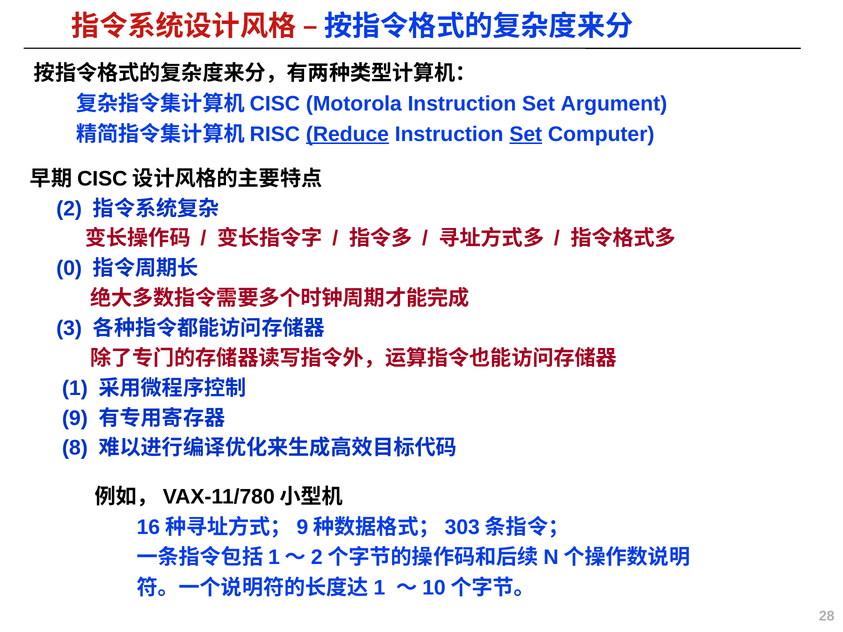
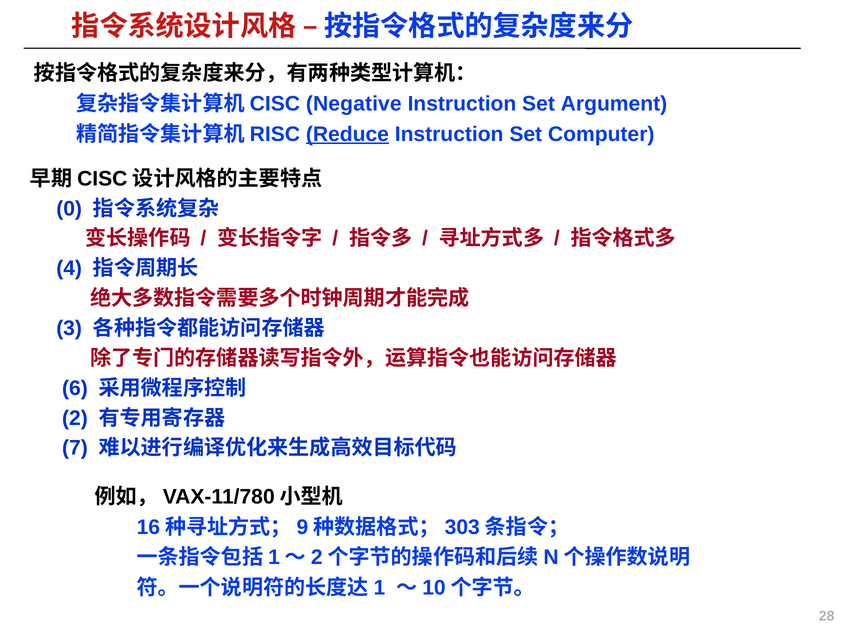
Motorola: Motorola -> Negative
Set at (526, 134) underline: present -> none
2: 2 -> 0
0: 0 -> 4
1: 1 -> 6
9: 9 -> 2
8: 8 -> 7
